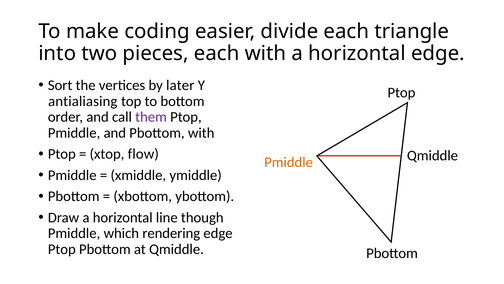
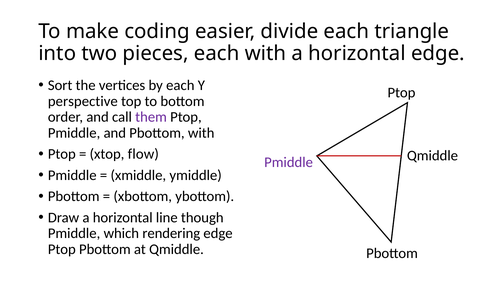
by later: later -> each
antialiasing: antialiasing -> perspective
Pmiddle at (289, 162) colour: orange -> purple
